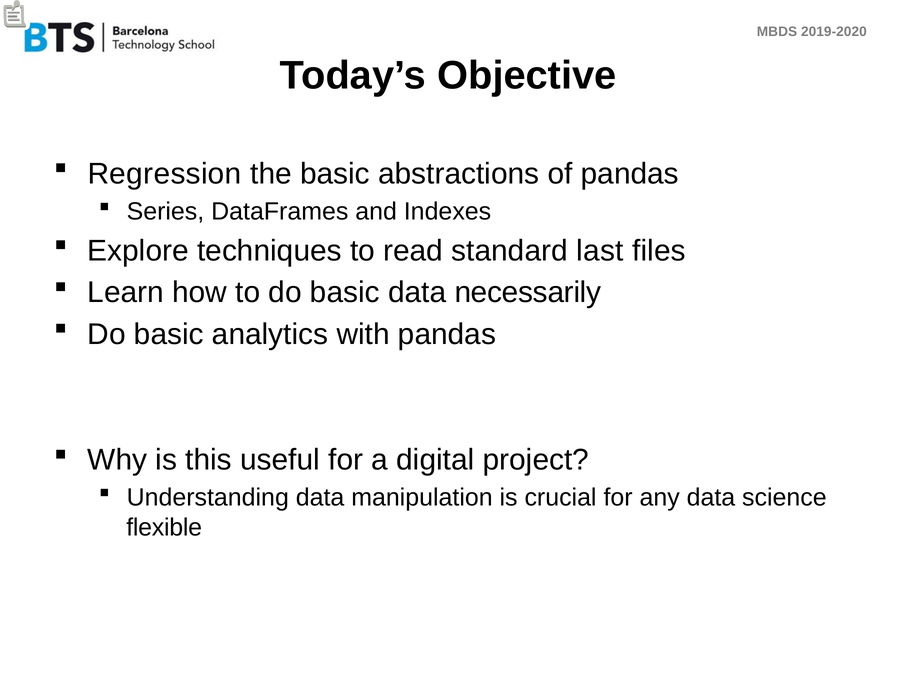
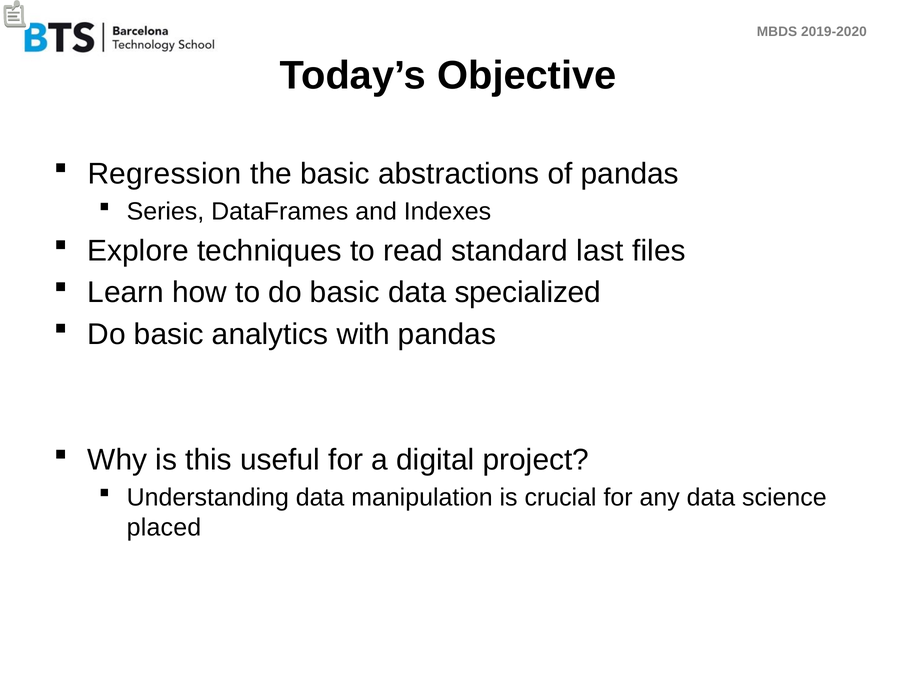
necessarily: necessarily -> specialized
flexible: flexible -> placed
